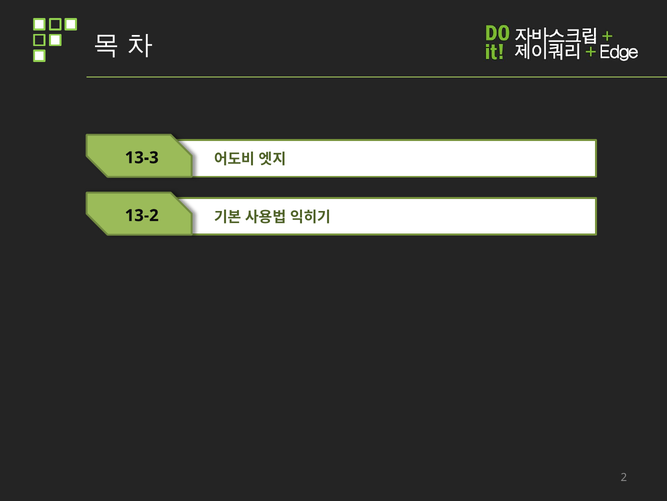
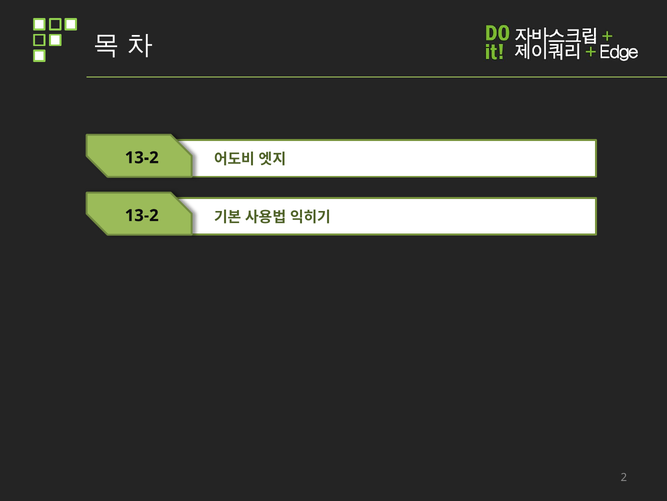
13-3 at (142, 157): 13-3 -> 13-2
